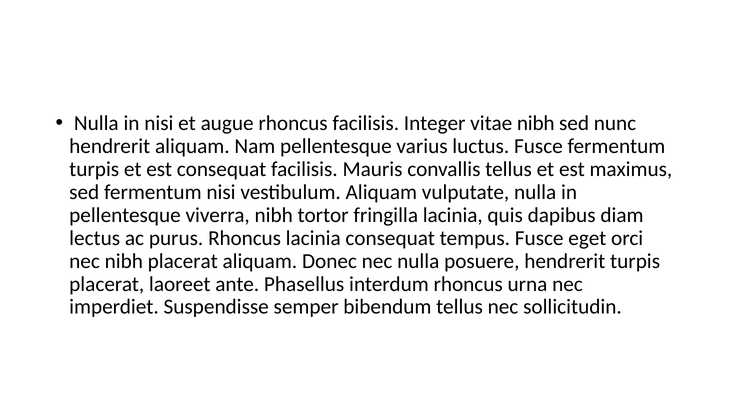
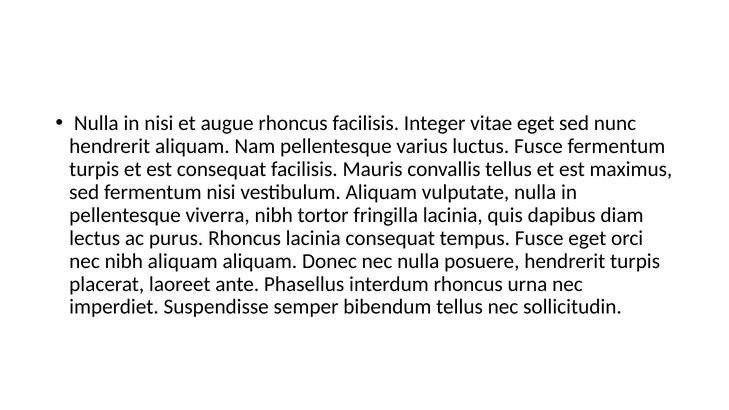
vitae nibh: nibh -> eget
nibh placerat: placerat -> aliquam
